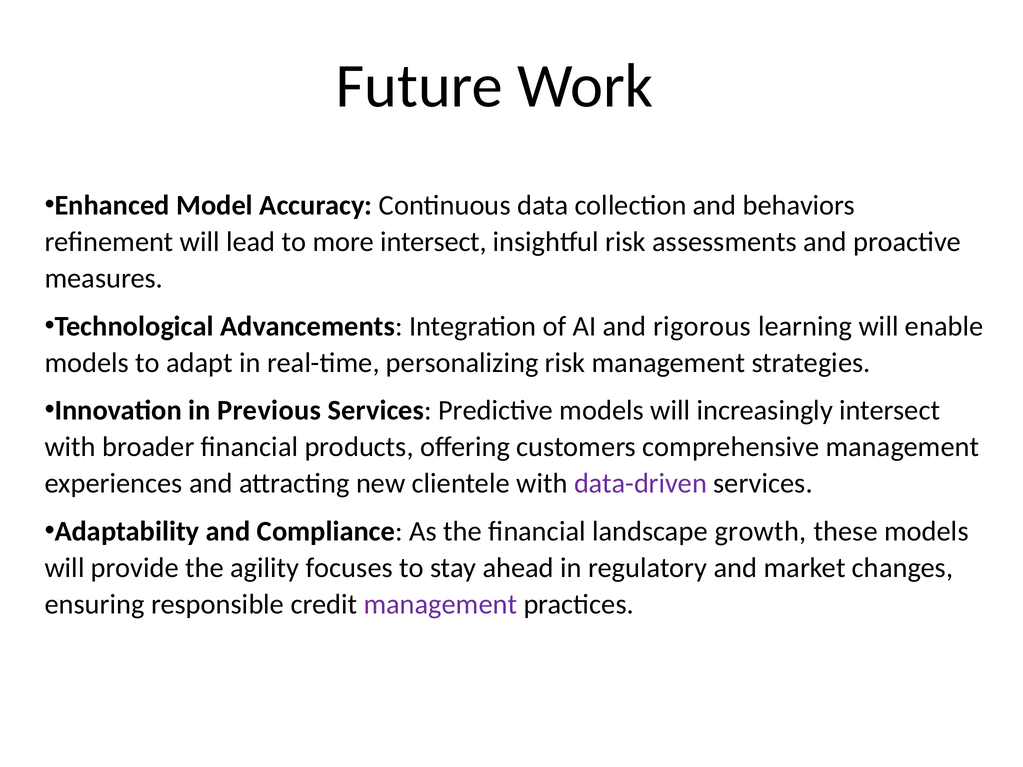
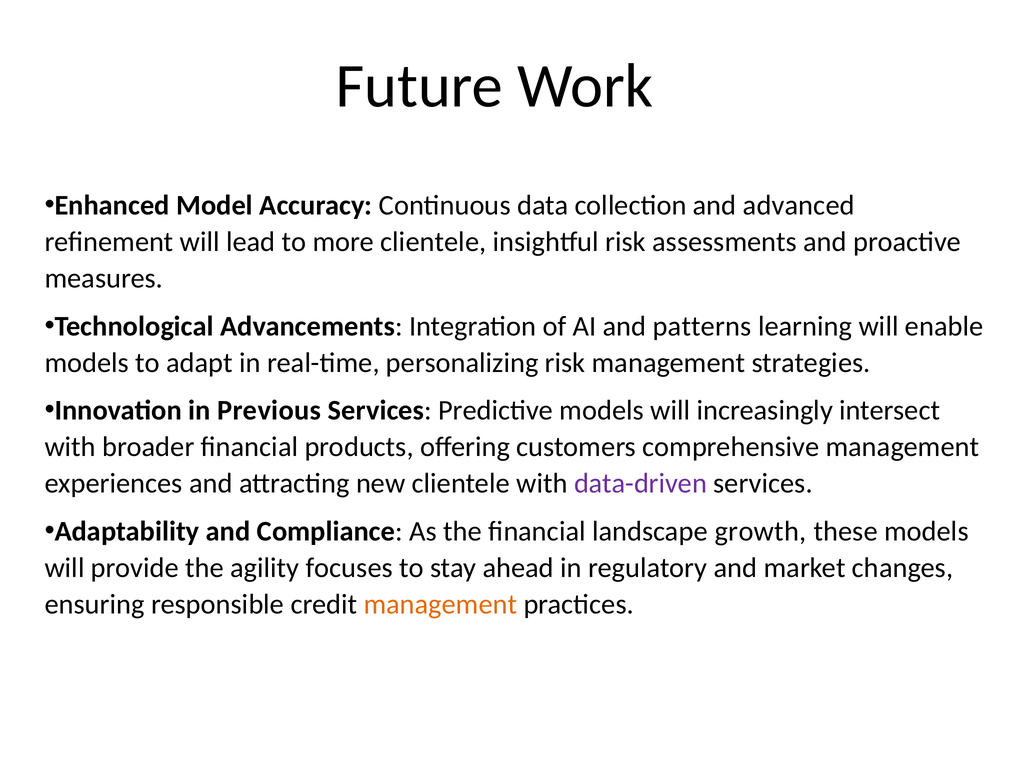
behaviors: behaviors -> advanced
more intersect: intersect -> clientele
rigorous: rigorous -> patterns
management at (440, 605) colour: purple -> orange
